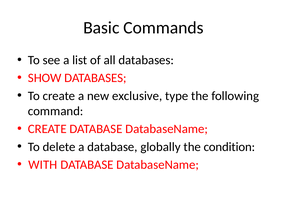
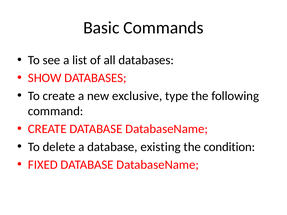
globally: globally -> existing
WITH: WITH -> FIXED
